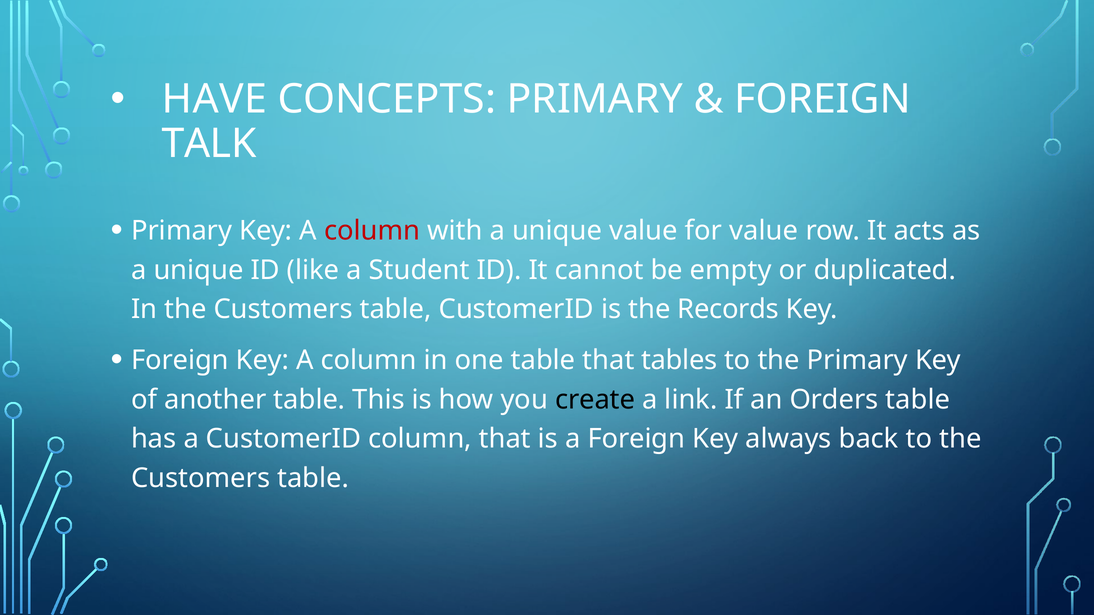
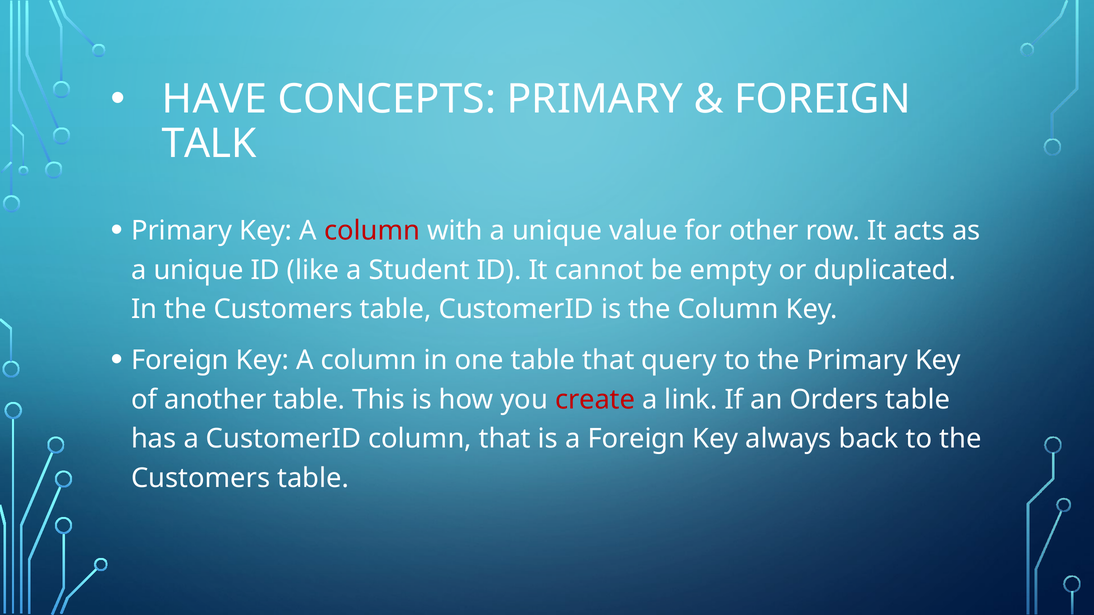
for value: value -> other
the Records: Records -> Column
tables: tables -> query
create colour: black -> red
